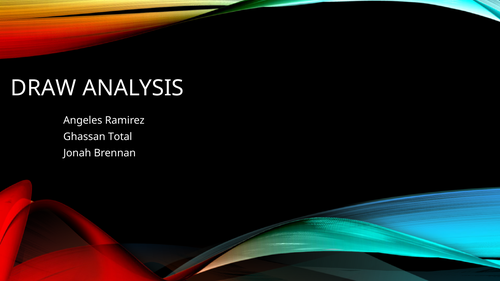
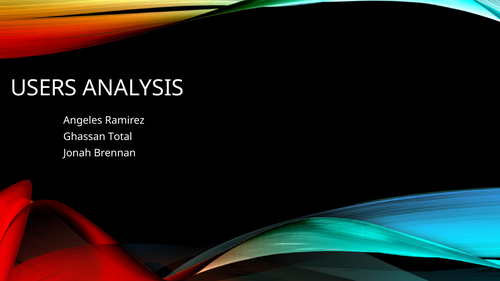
DRAW: DRAW -> USERS
